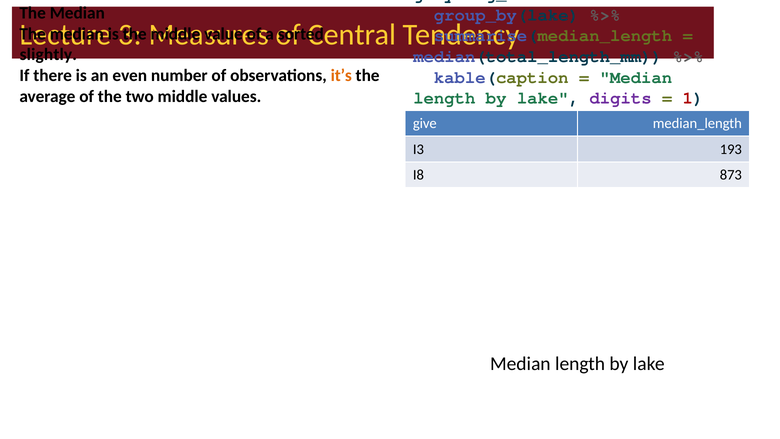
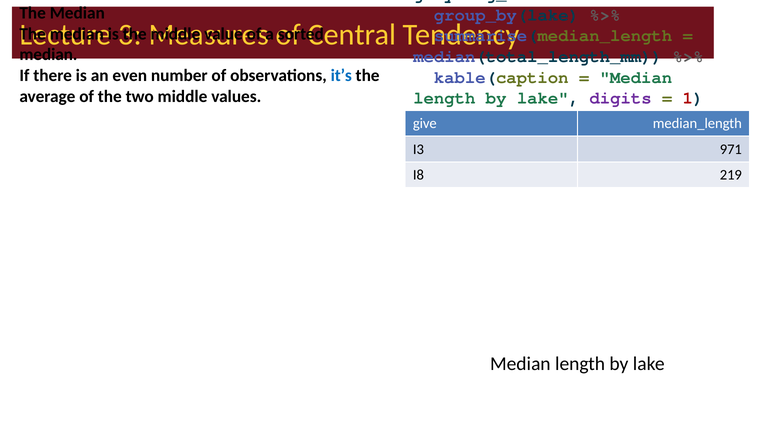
slightly at (48, 55): slightly -> median
it’s colour: orange -> blue
193: 193 -> 971
873: 873 -> 219
